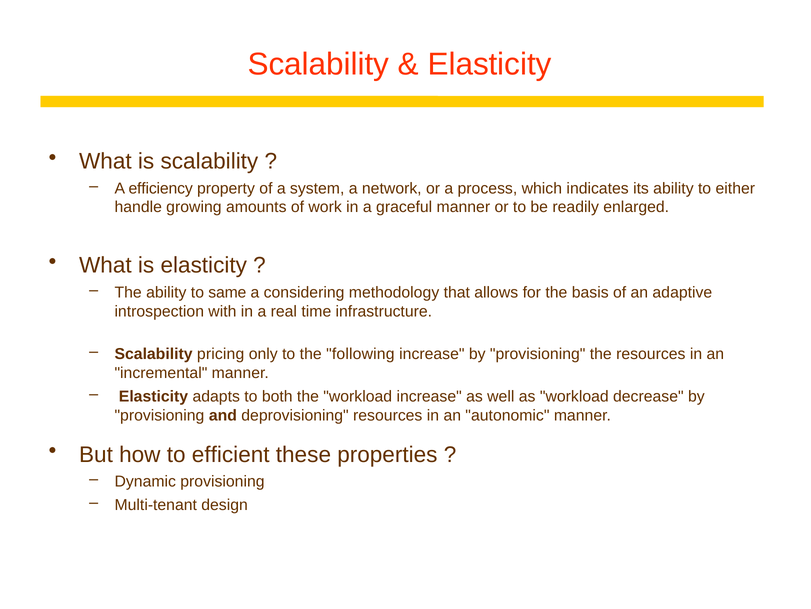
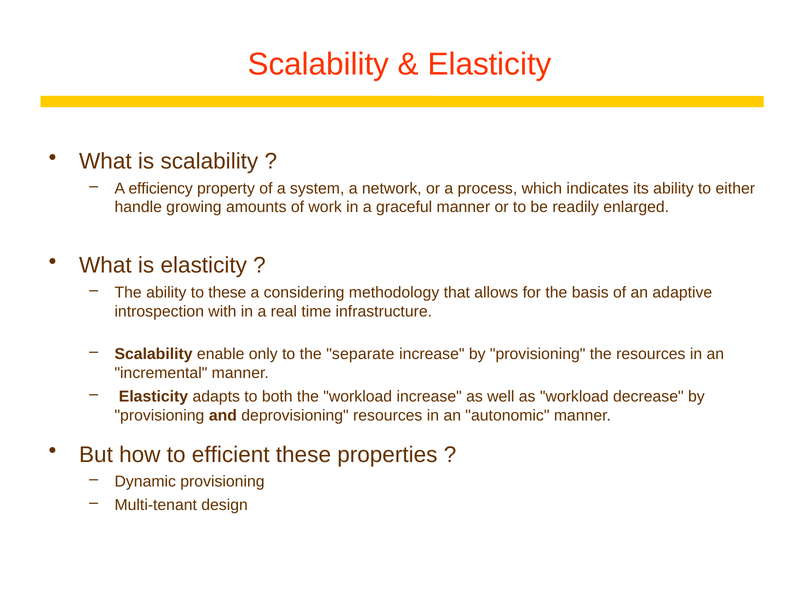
to same: same -> these
pricing: pricing -> enable
following: following -> separate
